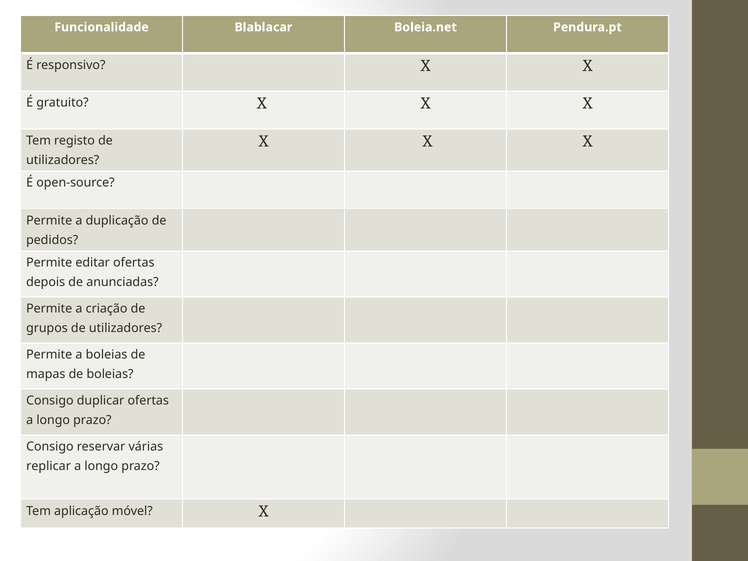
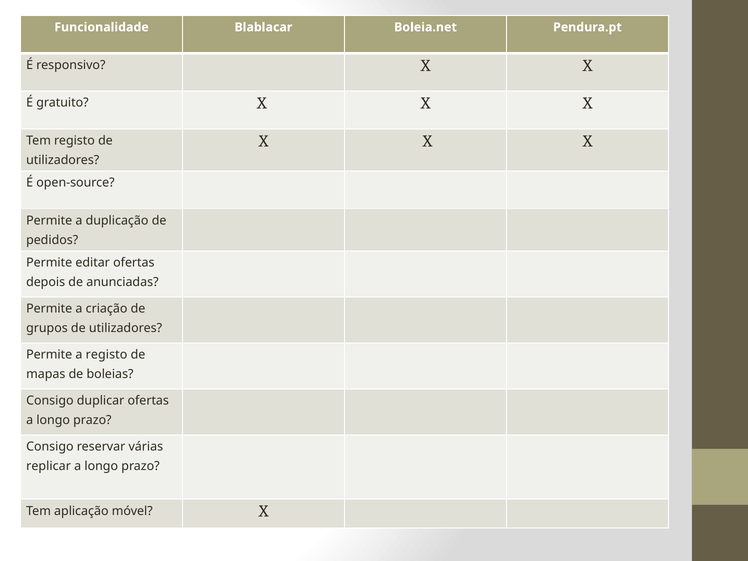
a boleias: boleias -> registo
